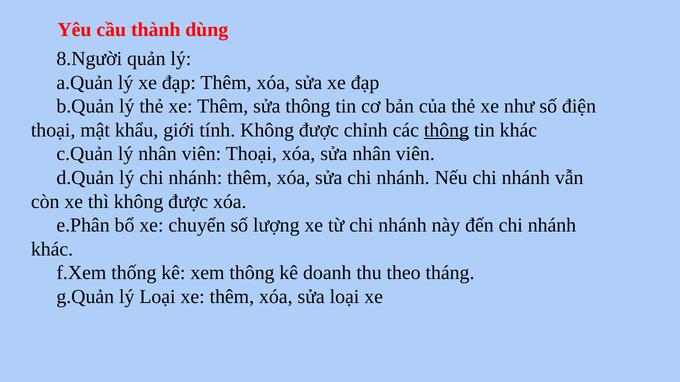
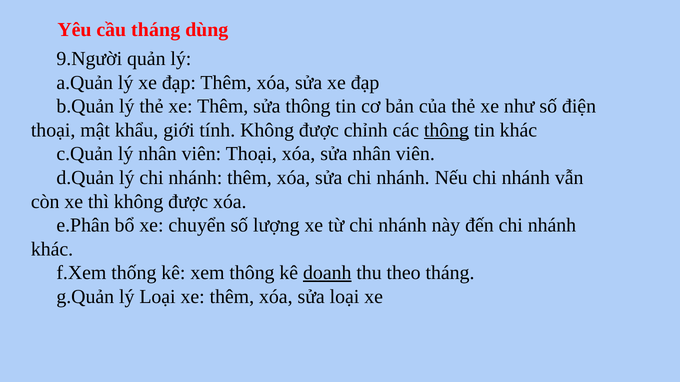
cầu thành: thành -> tháng
8.Người: 8.Người -> 9.Người
doanh underline: none -> present
